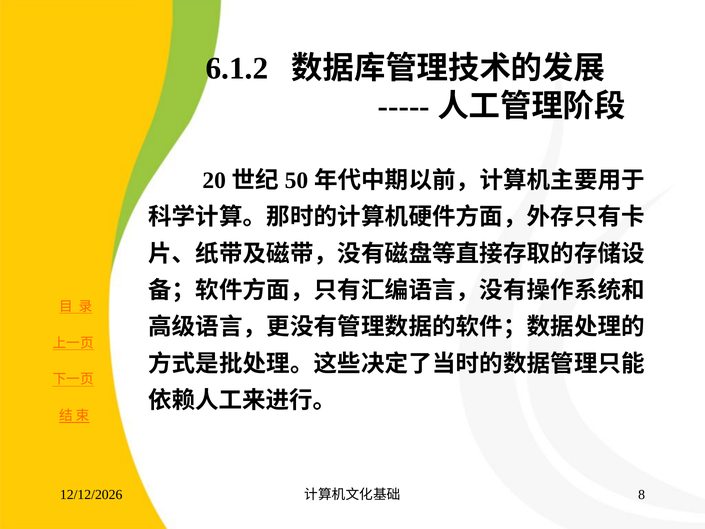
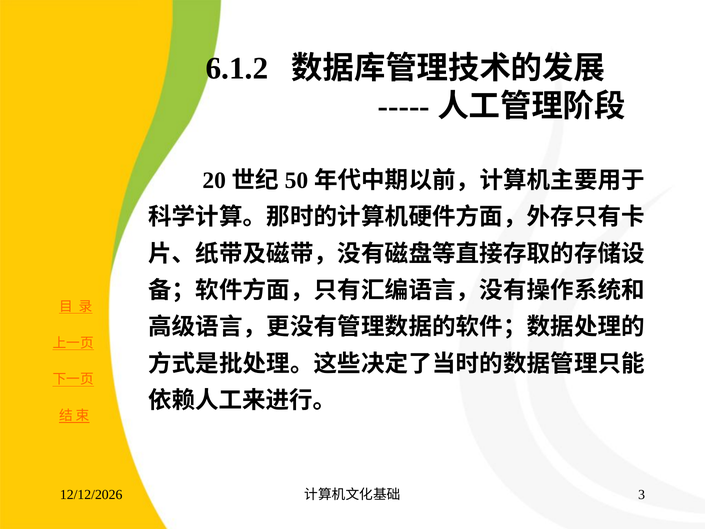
8: 8 -> 3
